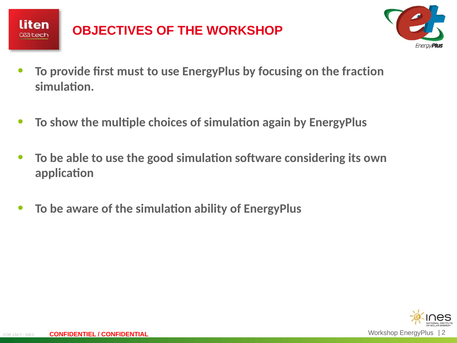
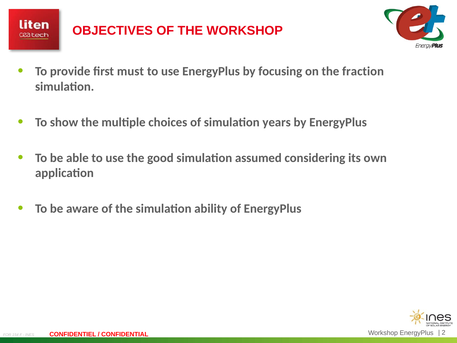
again: again -> years
software: software -> assumed
